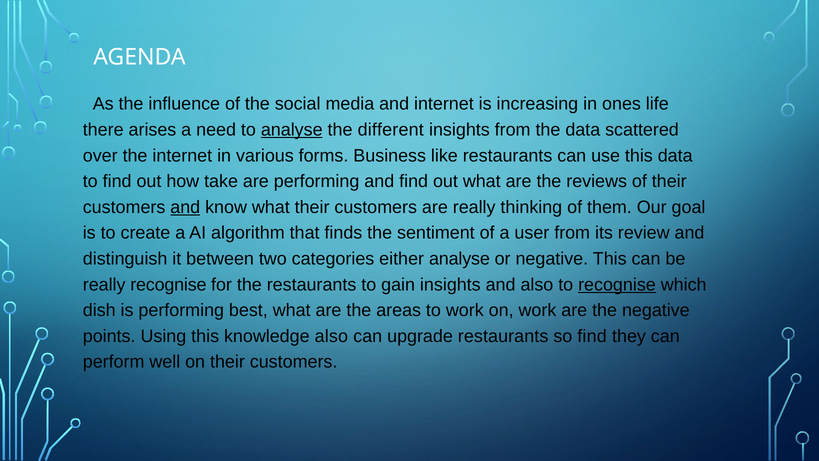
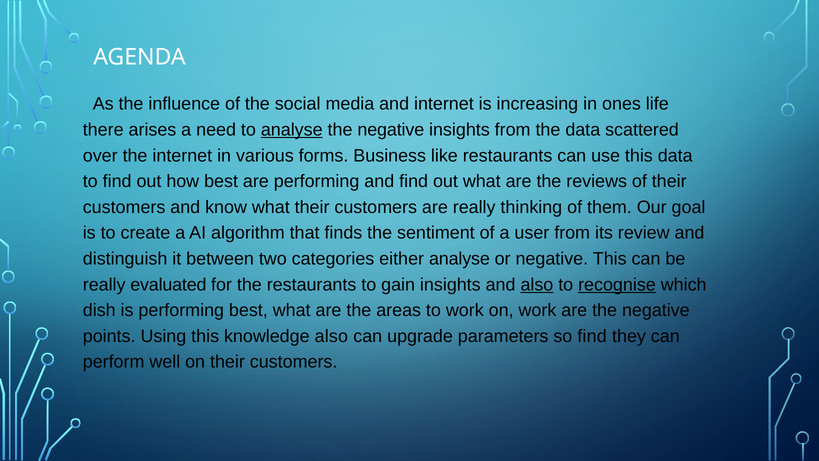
different at (391, 130): different -> negative
how take: take -> best
and at (185, 207) underline: present -> none
really recognise: recognise -> evaluated
also at (537, 284) underline: none -> present
upgrade restaurants: restaurants -> parameters
